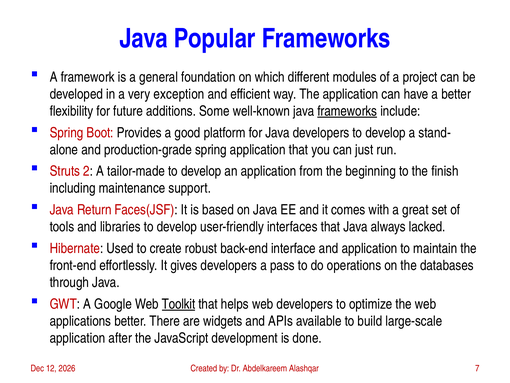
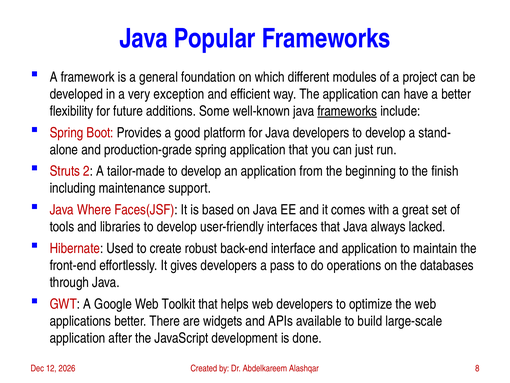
Return: Return -> Where
Toolkit underline: present -> none
7: 7 -> 8
